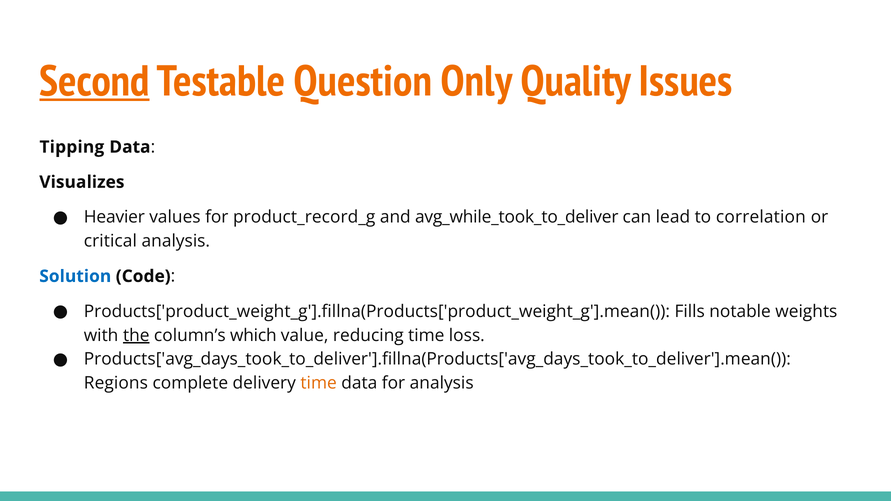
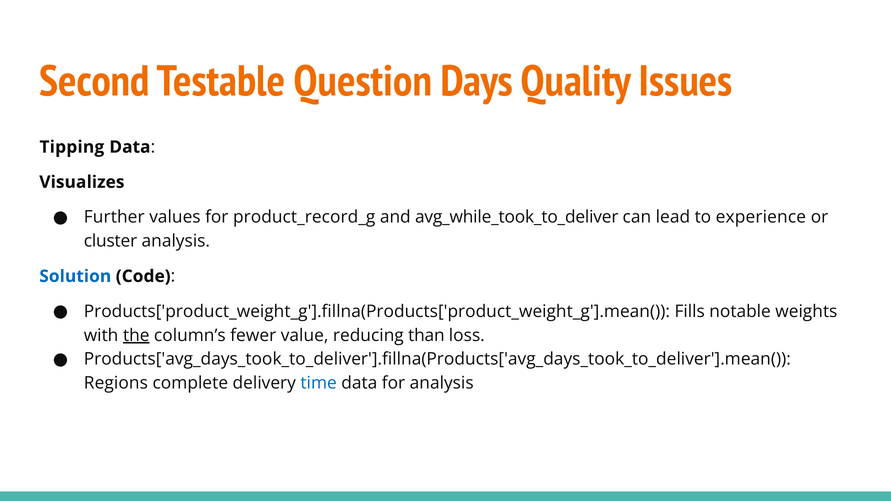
Second underline: present -> none
Only: Only -> Days
Heavier: Heavier -> Further
correlation: correlation -> experience
critical: critical -> cluster
which: which -> fewer
reducing time: time -> than
time at (319, 383) colour: orange -> blue
